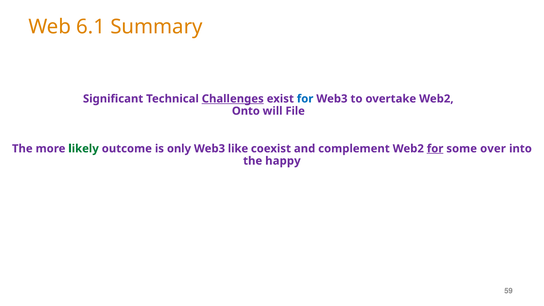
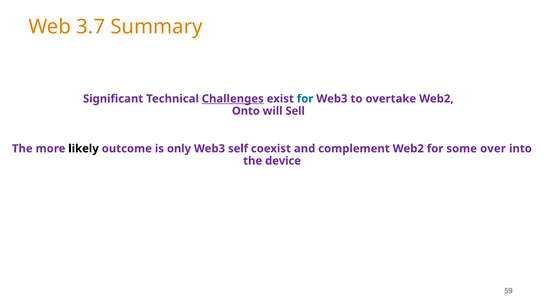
6.1: 6.1 -> 3.7
File: File -> Sell
likely colour: green -> black
like: like -> self
for at (435, 149) underline: present -> none
happy: happy -> device
